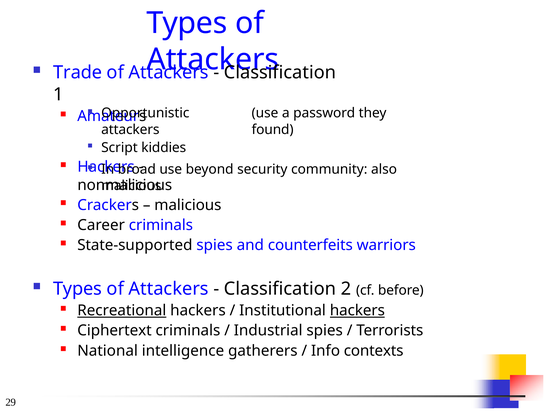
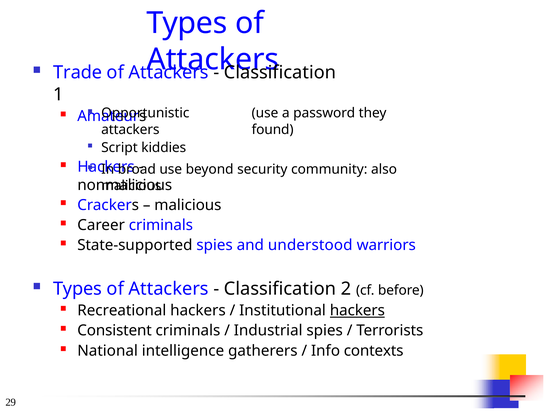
counterfeits: counterfeits -> understood
Recreational underline: present -> none
Ciphertext: Ciphertext -> Consistent
